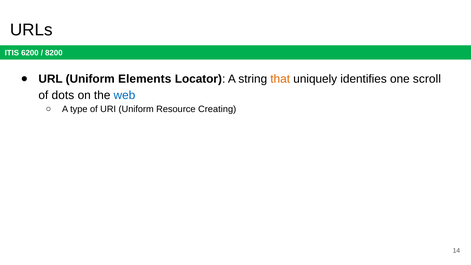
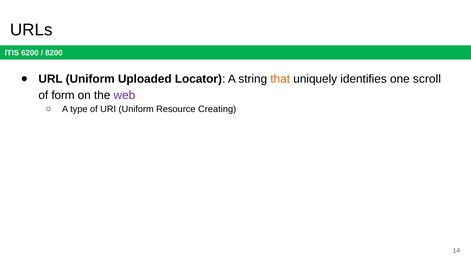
Elements: Elements -> Uploaded
dots: dots -> form
web colour: blue -> purple
